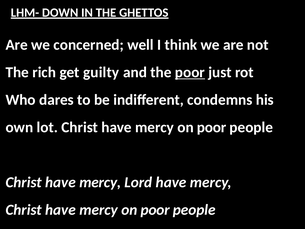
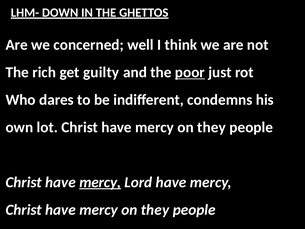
poor at (212, 127): poor -> they
mercy at (100, 182) underline: none -> present
poor at (155, 210): poor -> they
